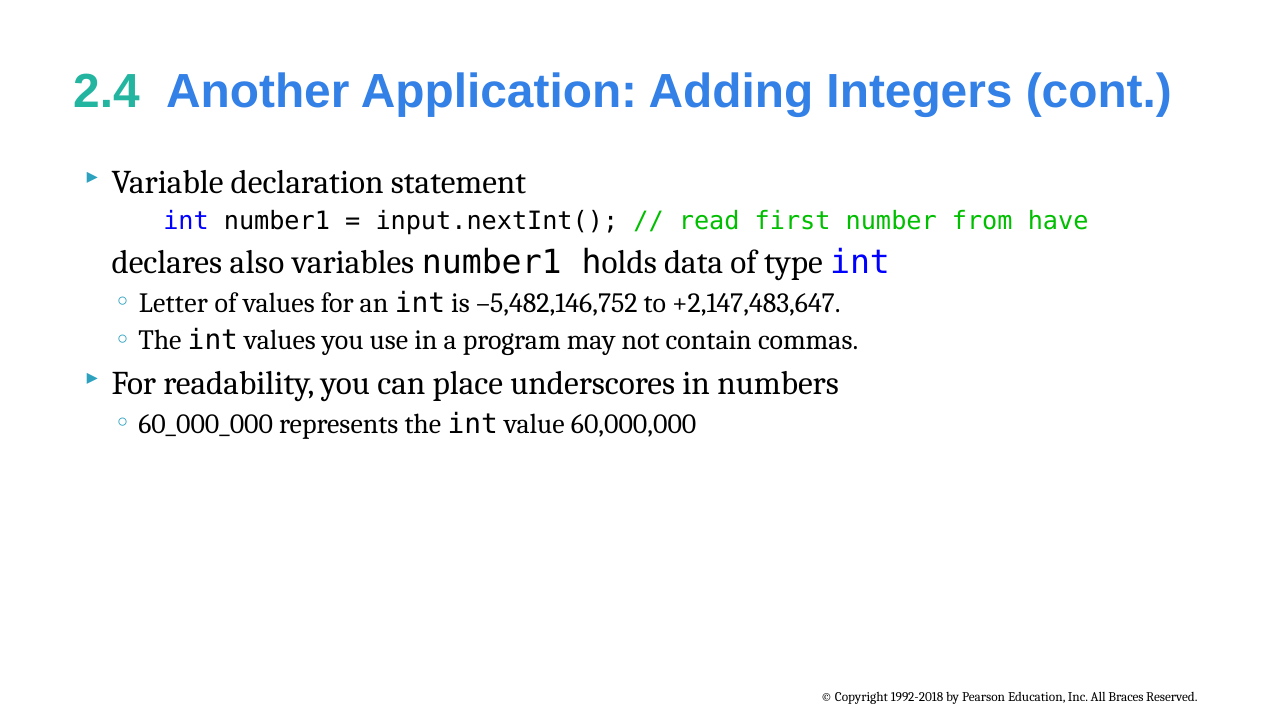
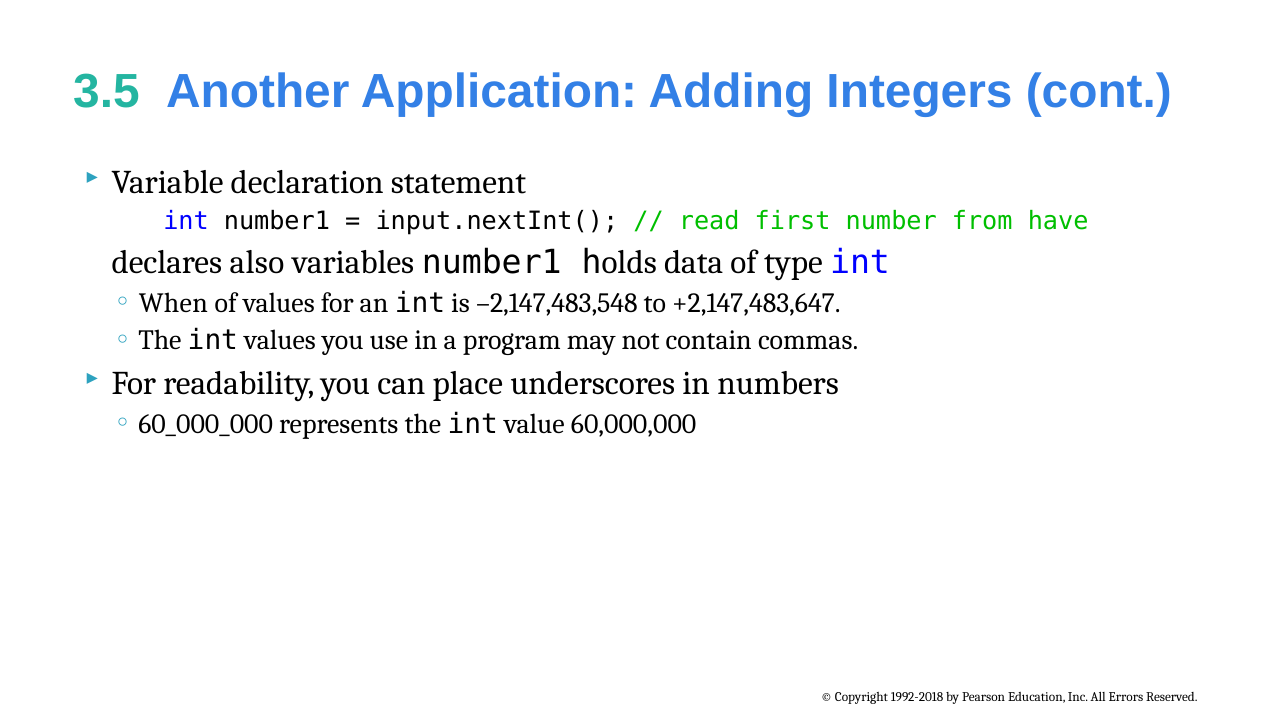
2.4: 2.4 -> 3.5
Letter: Letter -> When
–5,482,146,752: –5,482,146,752 -> –2,147,483,548
Braces: Braces -> Errors
